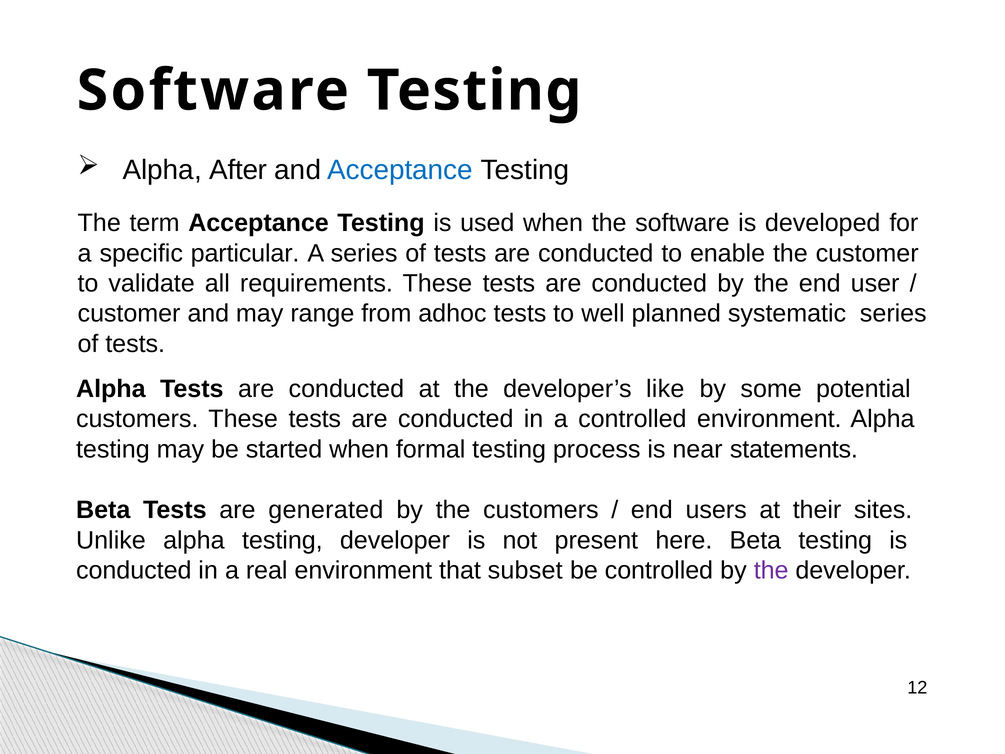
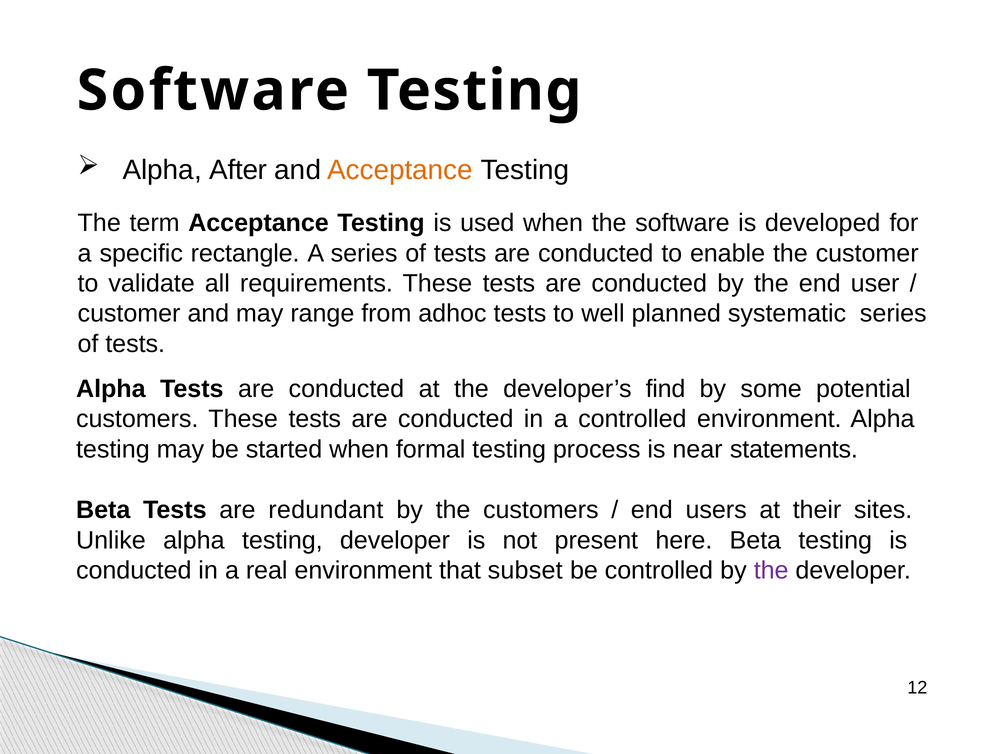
Acceptance at (400, 170) colour: blue -> orange
particular: particular -> rectangle
like: like -> find
generated: generated -> redundant
